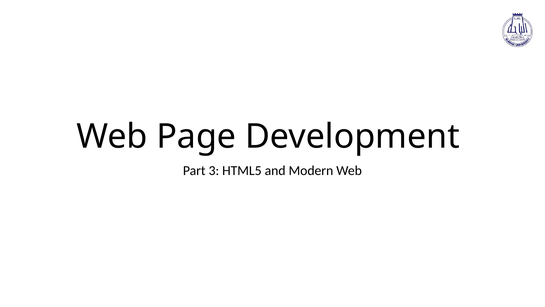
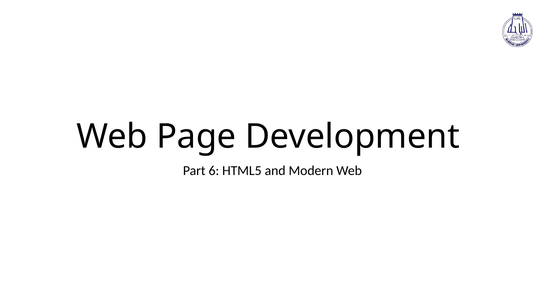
3: 3 -> 6
